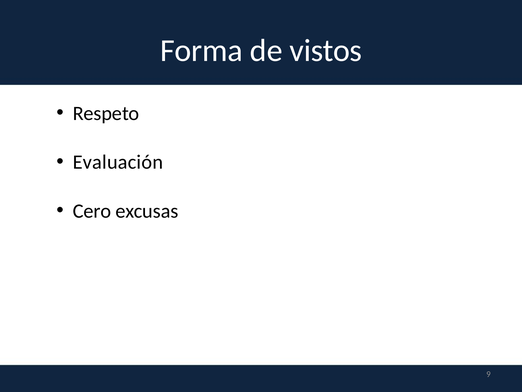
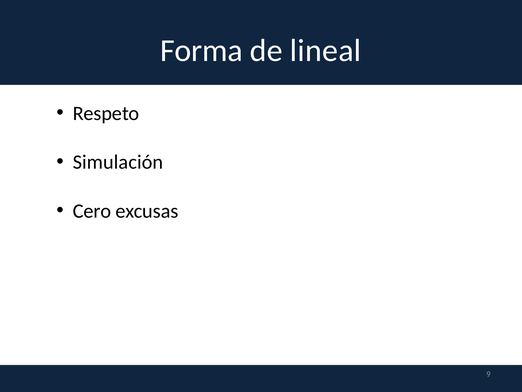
vistos: vistos -> lineal
Evaluación: Evaluación -> Simulación
